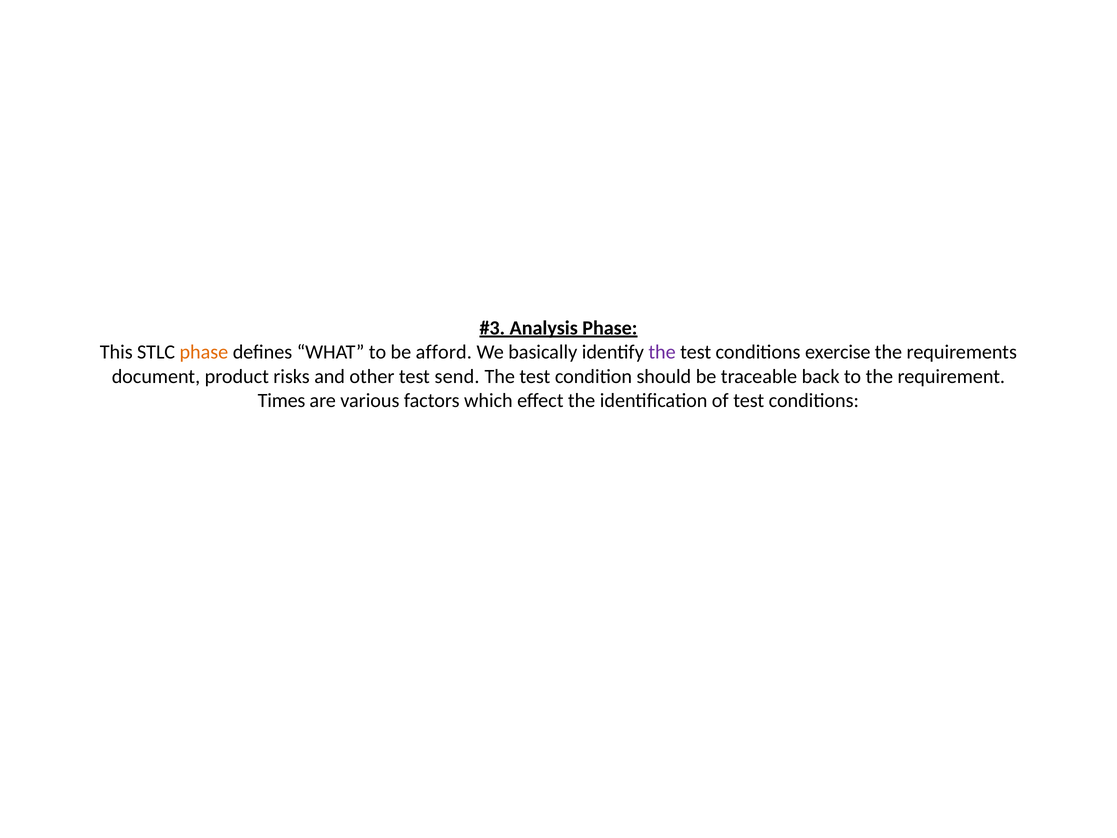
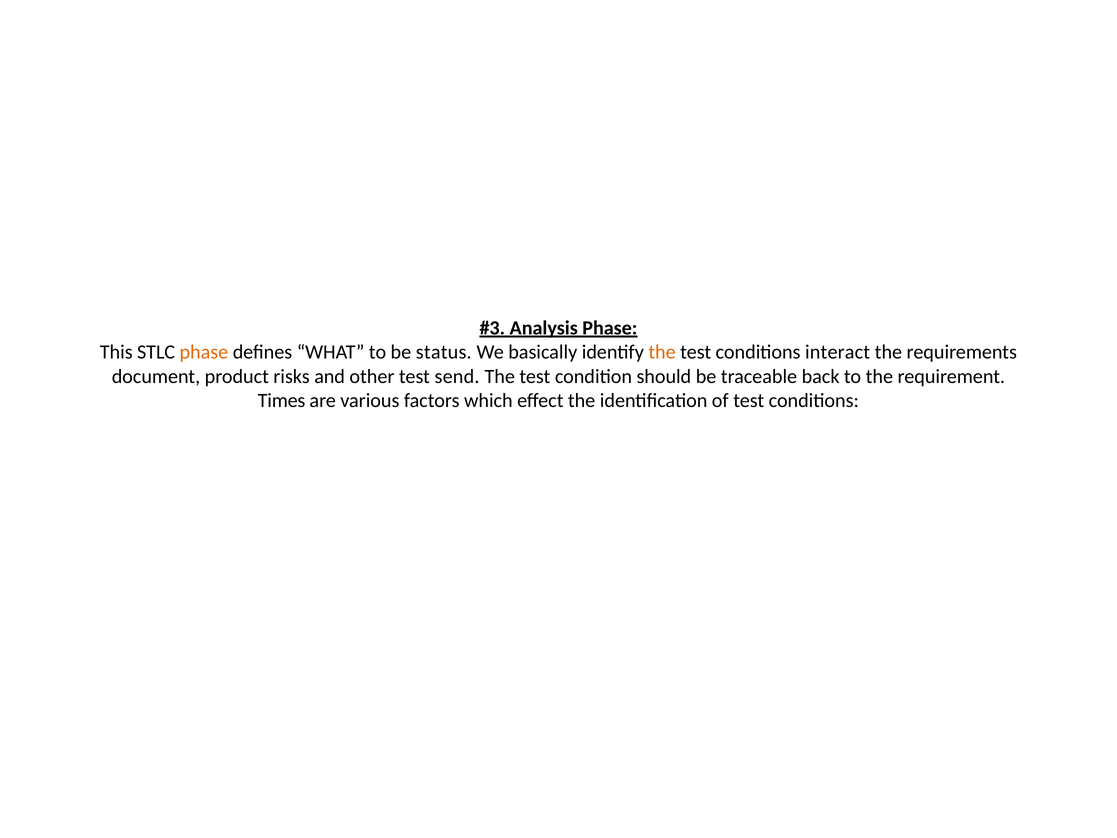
afford: afford -> status
the at (662, 352) colour: purple -> orange
exercise: exercise -> interact
